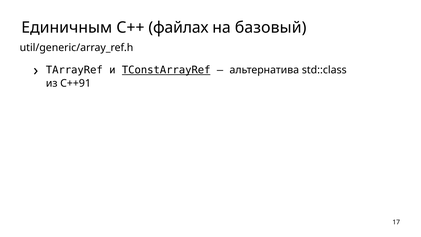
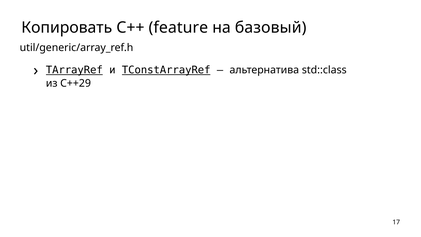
Единичным: Единичным -> Копировать
файлах: файлах -> feature
TArrayRef underline: none -> present
C++91: C++91 -> C++29
